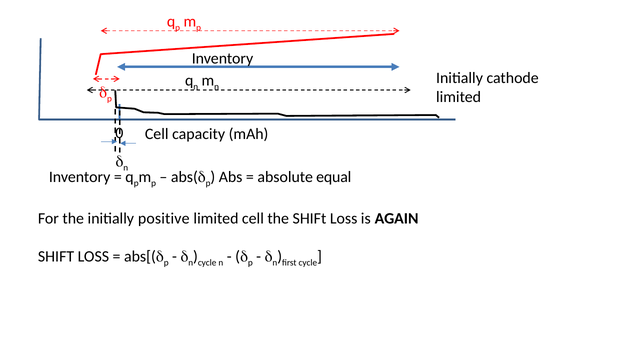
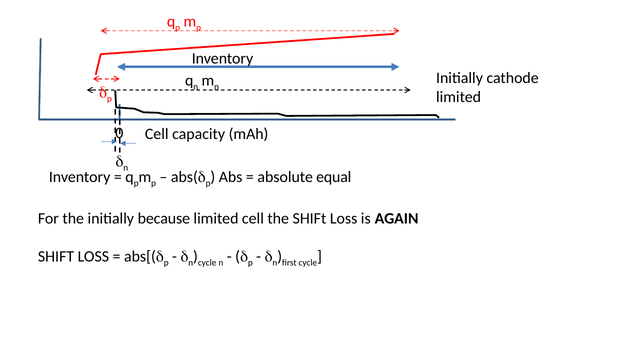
positive: positive -> because
